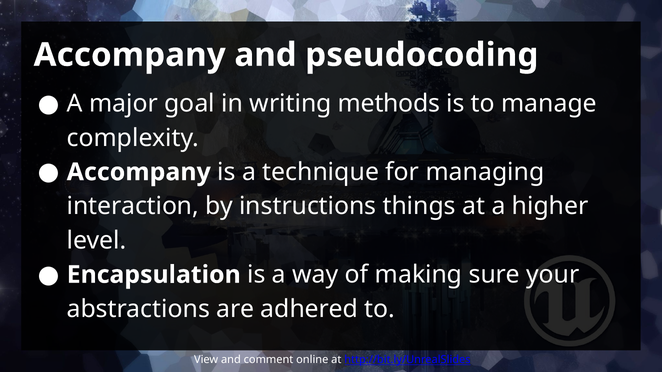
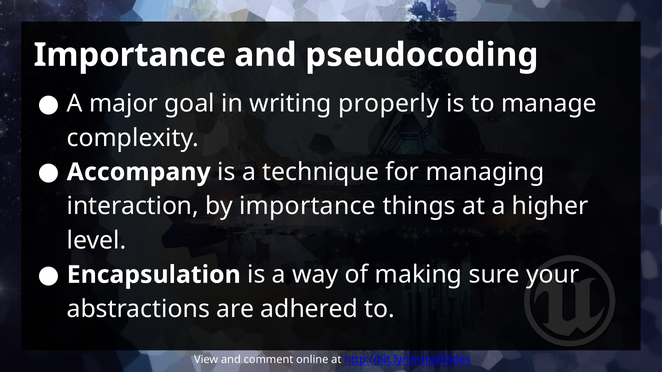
Accompany at (130, 55): Accompany -> Importance
methods: methods -> properly
by instructions: instructions -> importance
